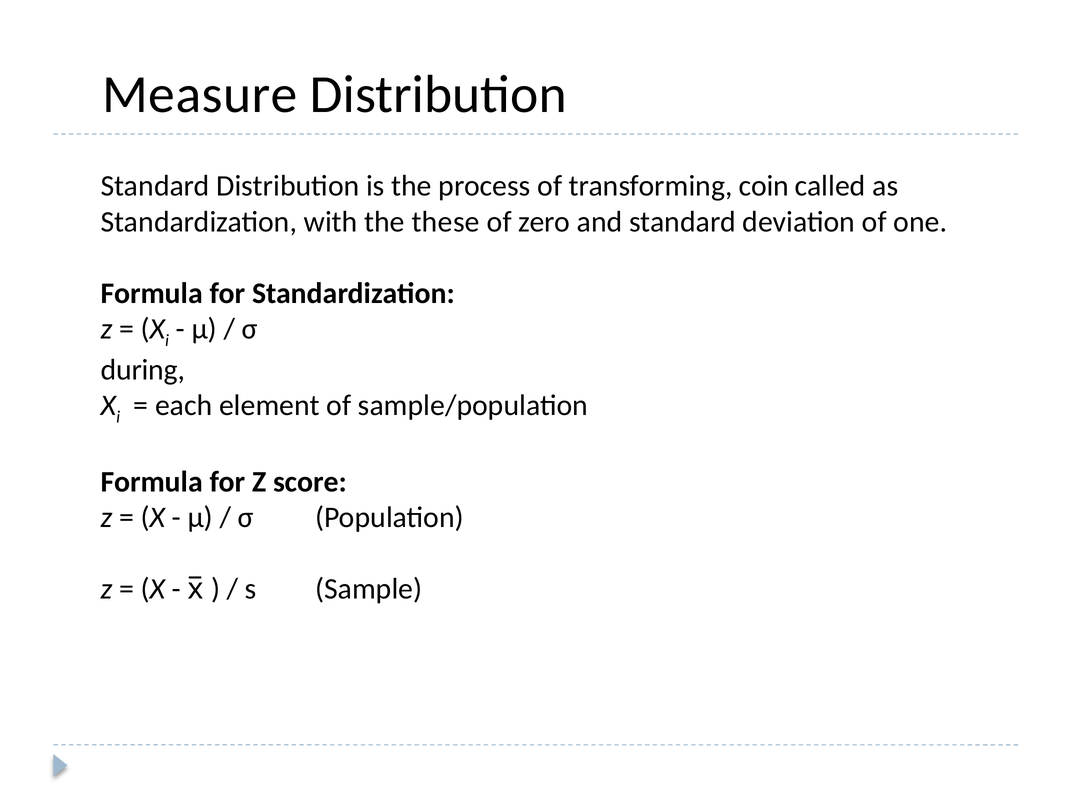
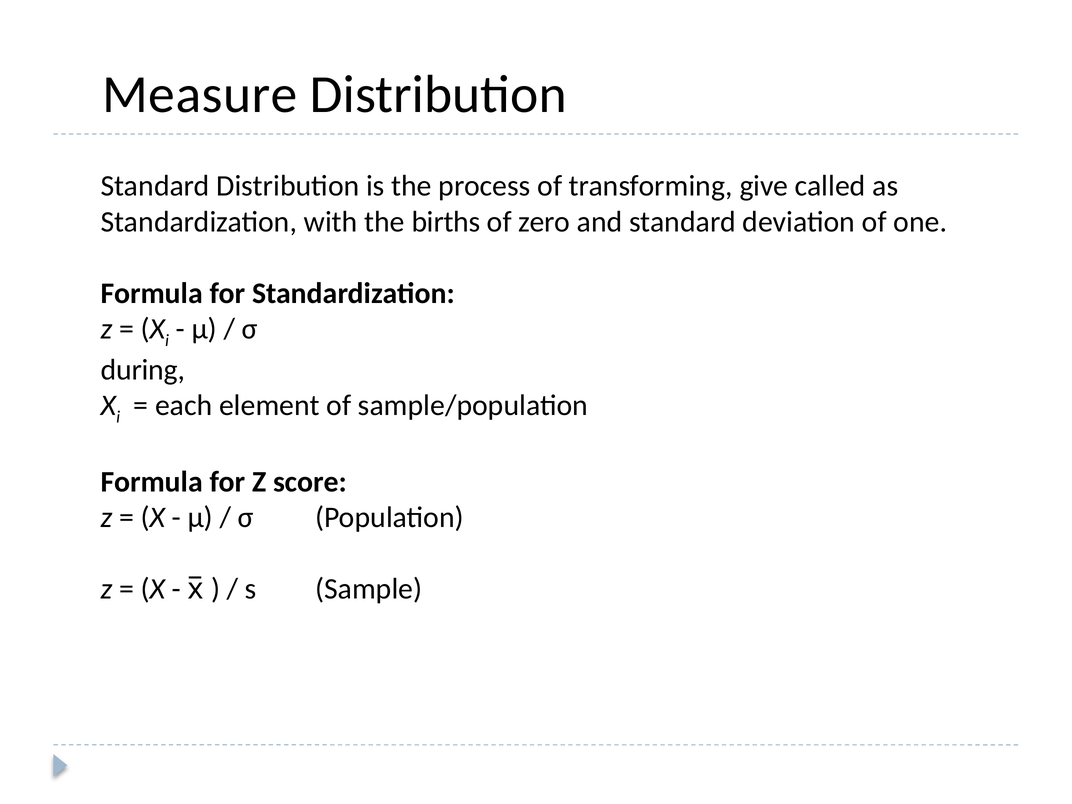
coin: coin -> give
these: these -> births
